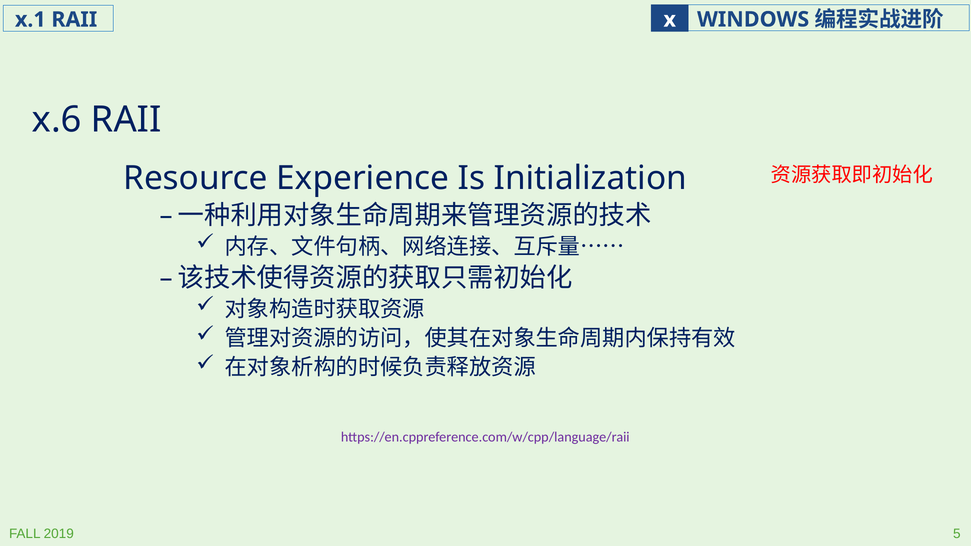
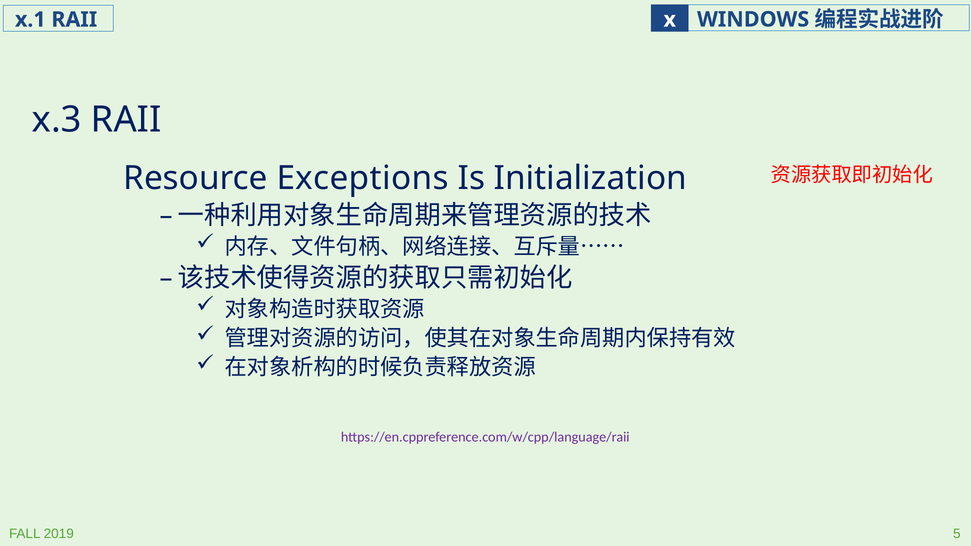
x.6: x.6 -> x.3
Experience: Experience -> Exceptions
